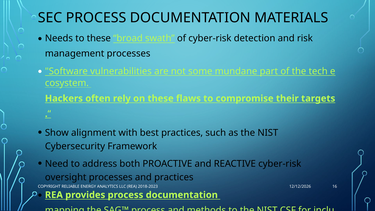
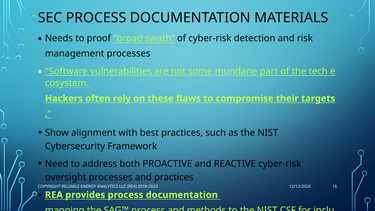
to these: these -> proof
